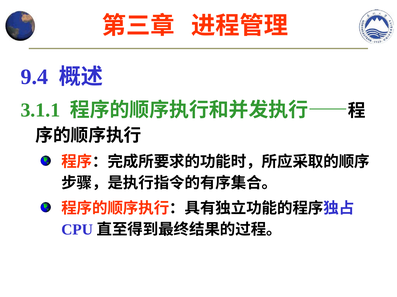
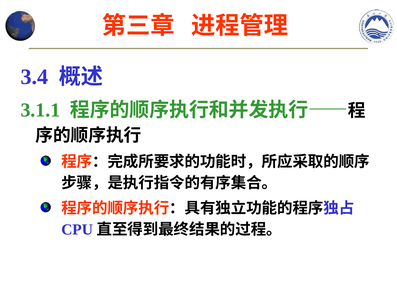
9.4: 9.4 -> 3.4
